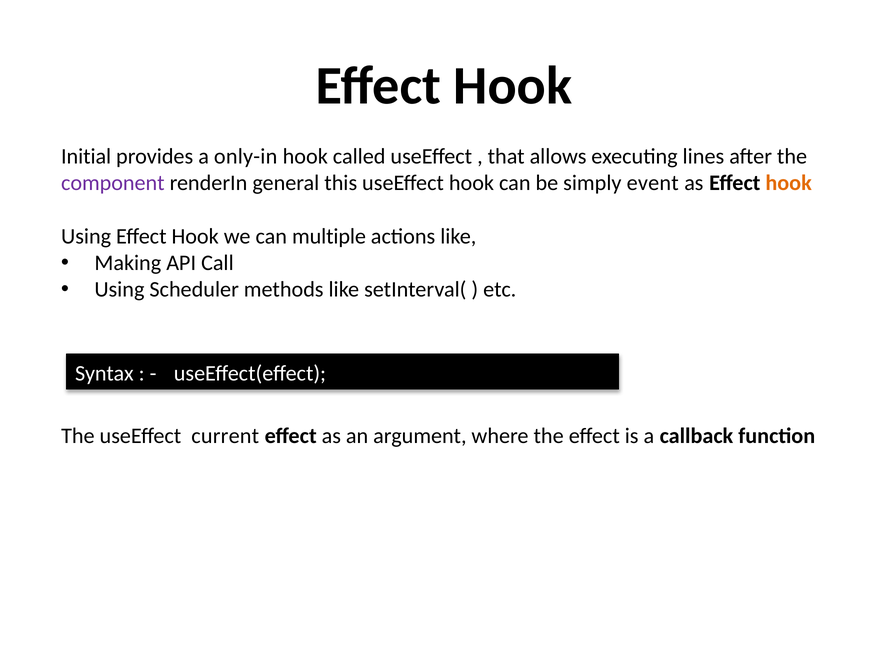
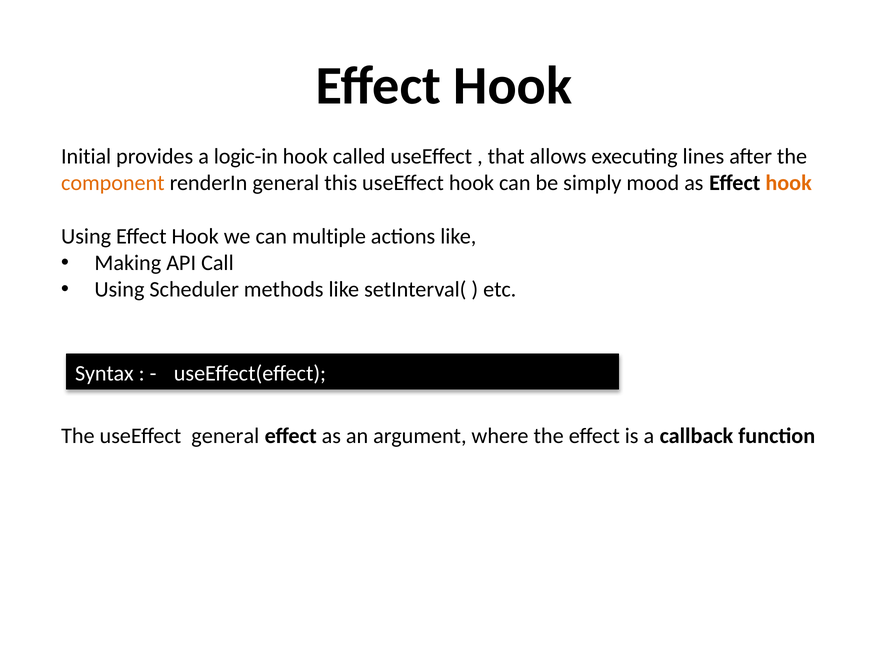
only-in: only-in -> logic-in
component colour: purple -> orange
event: event -> mood
useEffect current: current -> general
